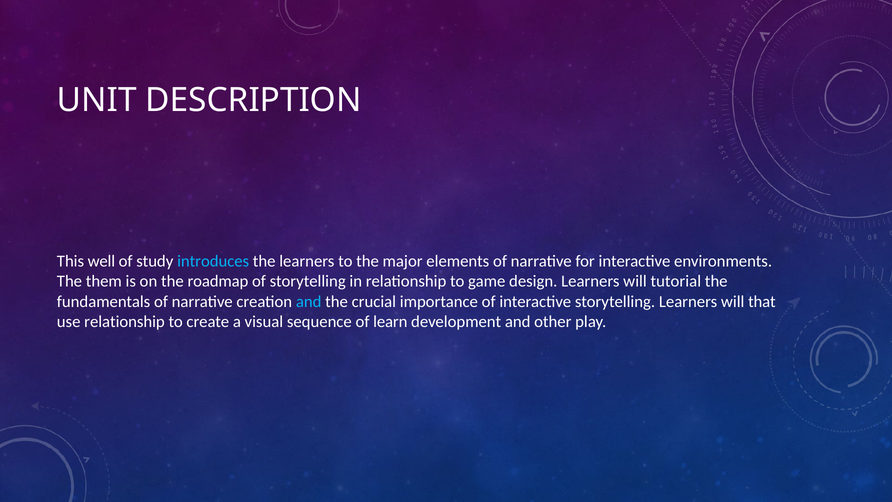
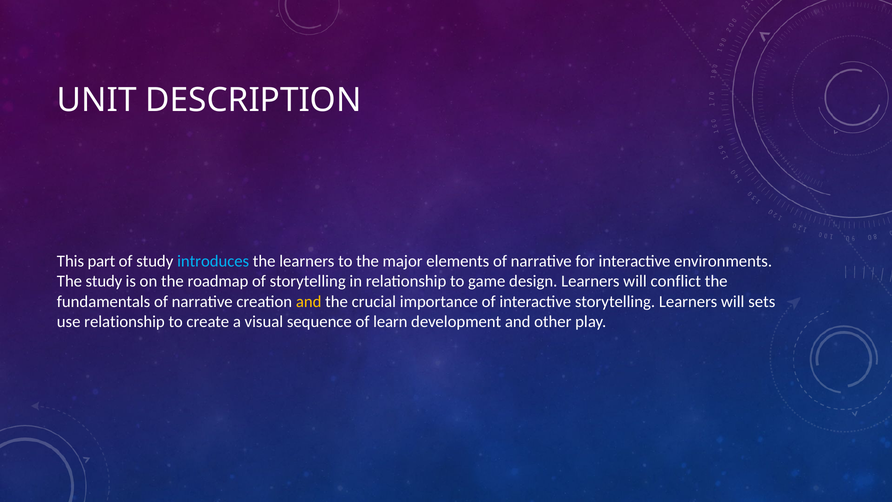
well: well -> part
The them: them -> study
tutorial: tutorial -> conflict
and at (309, 301) colour: light blue -> yellow
that: that -> sets
